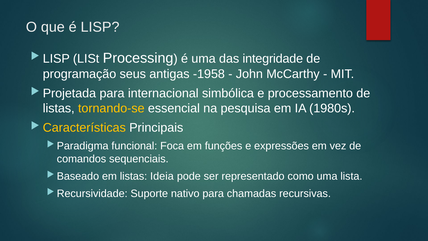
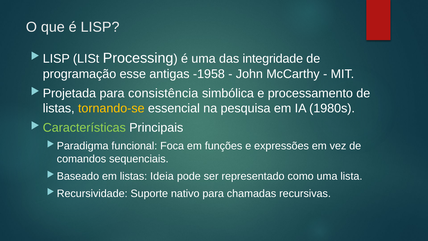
seus: seus -> esse
internacional: internacional -> consistência
Características colour: yellow -> light green
